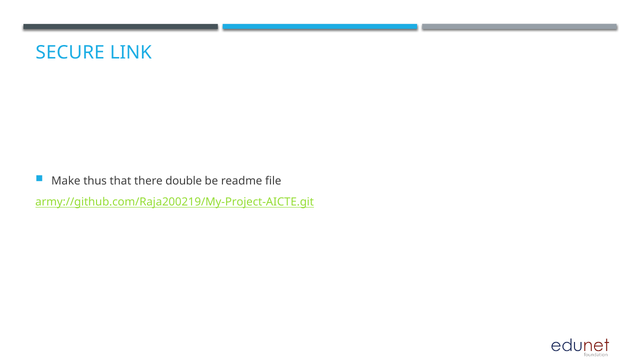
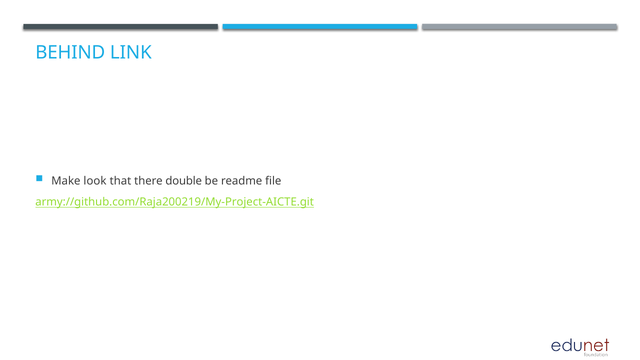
SECURE: SECURE -> BEHIND
thus: thus -> look
